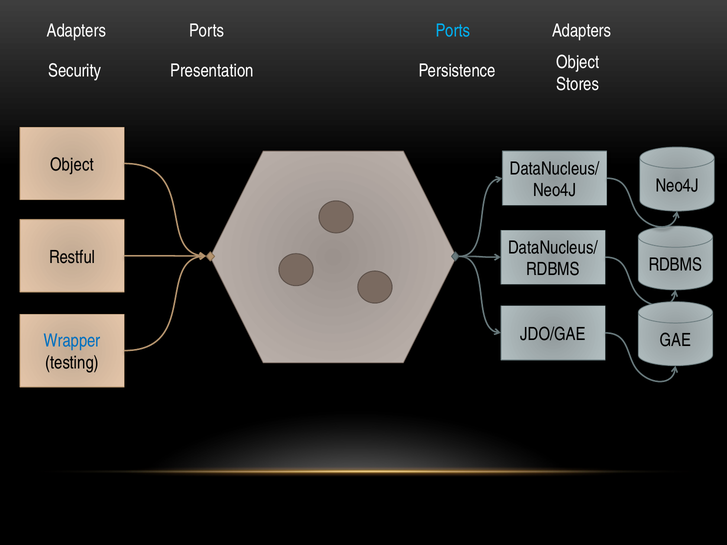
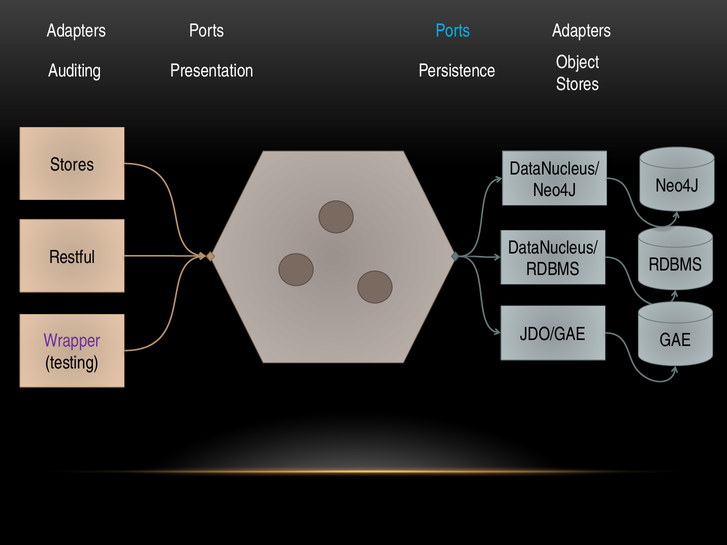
Security: Security -> Auditing
Object at (72, 165): Object -> Stores
Wrapper colour: blue -> purple
